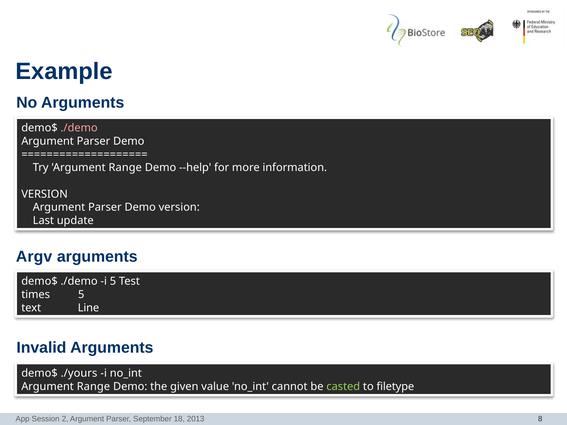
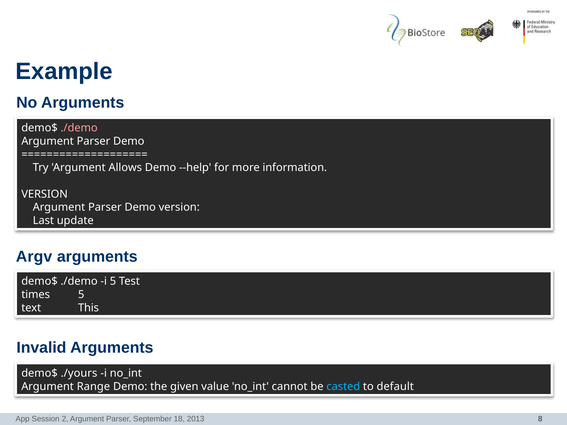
Try Argument Range: Range -> Allows
Line: Line -> This
casted colour: light green -> light blue
filetype: filetype -> default
